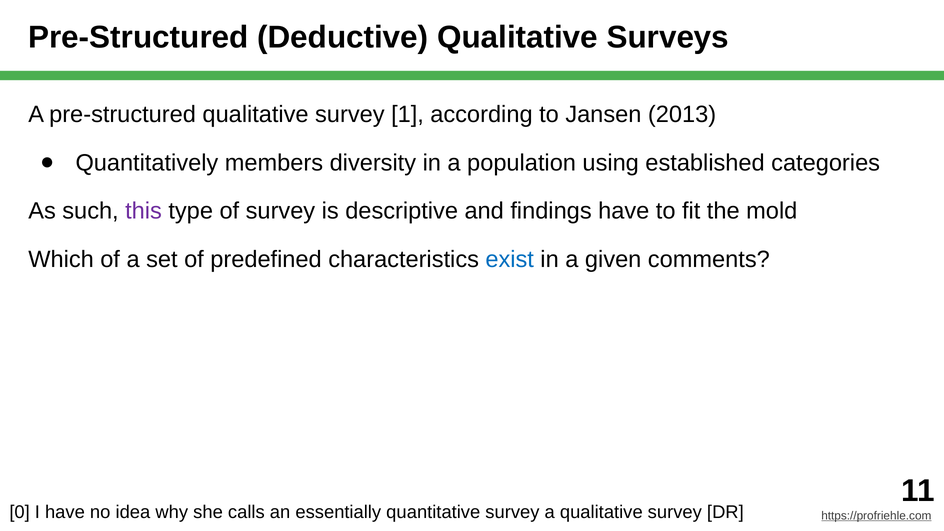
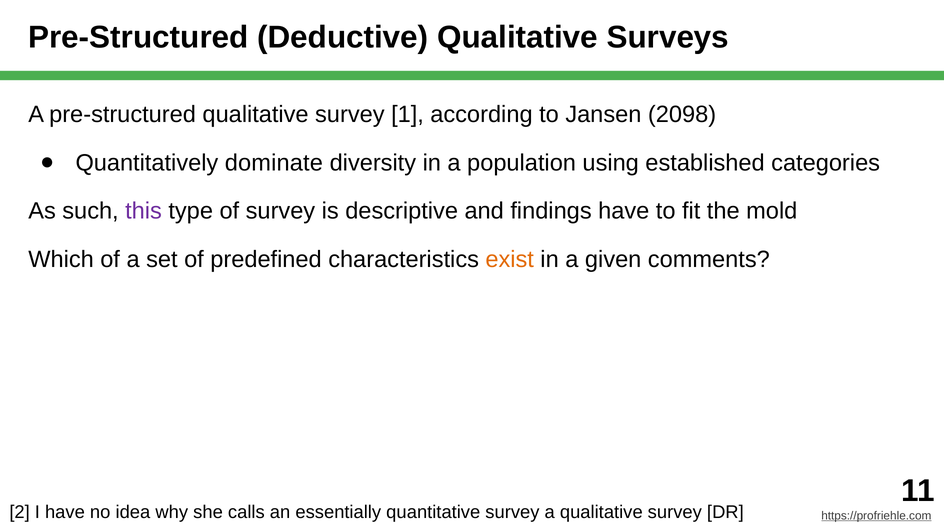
2013: 2013 -> 2098
members: members -> dominate
exist colour: blue -> orange
0: 0 -> 2
